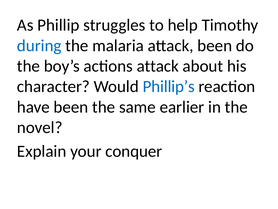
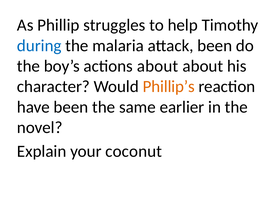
actions attack: attack -> about
Phillip’s colour: blue -> orange
conquer: conquer -> coconut
